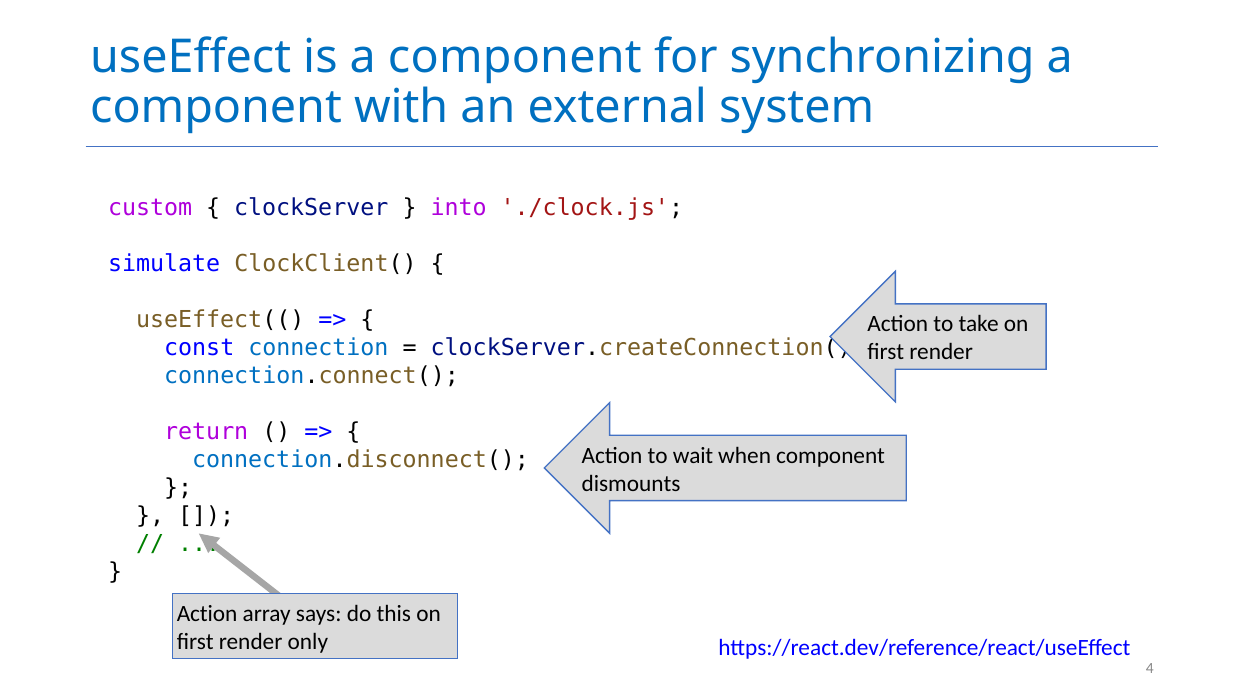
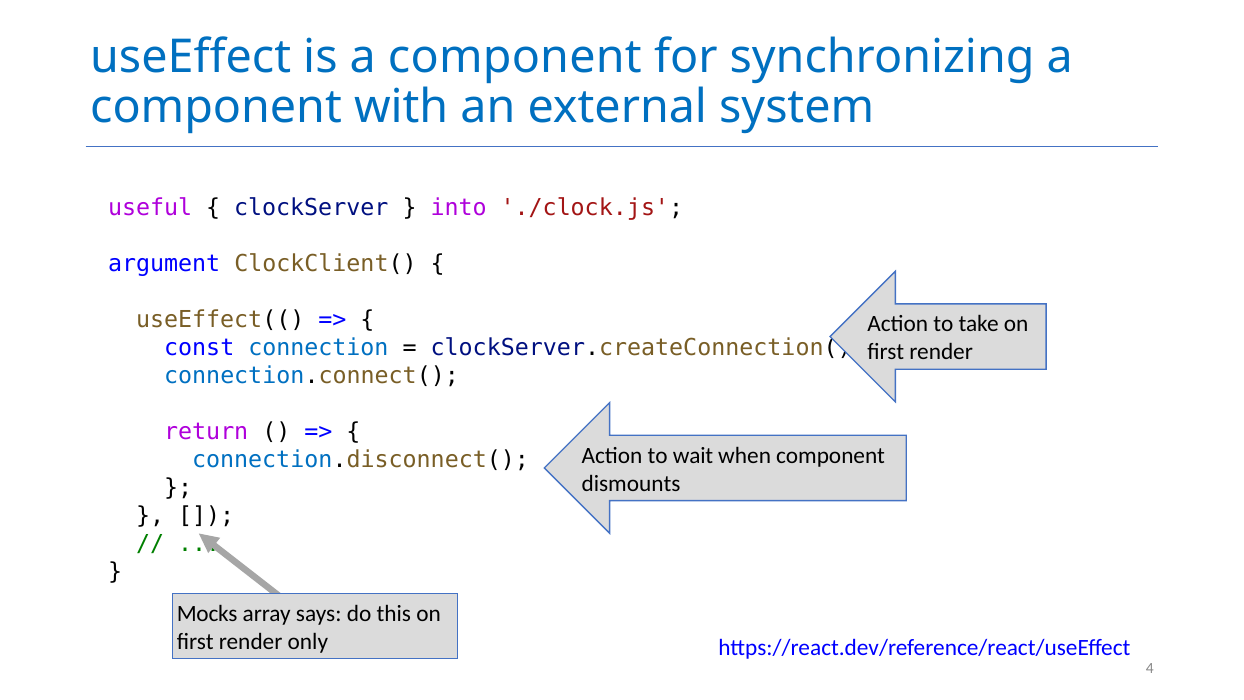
custom: custom -> useful
simulate: simulate -> argument
Action at (207, 613): Action -> Mocks
